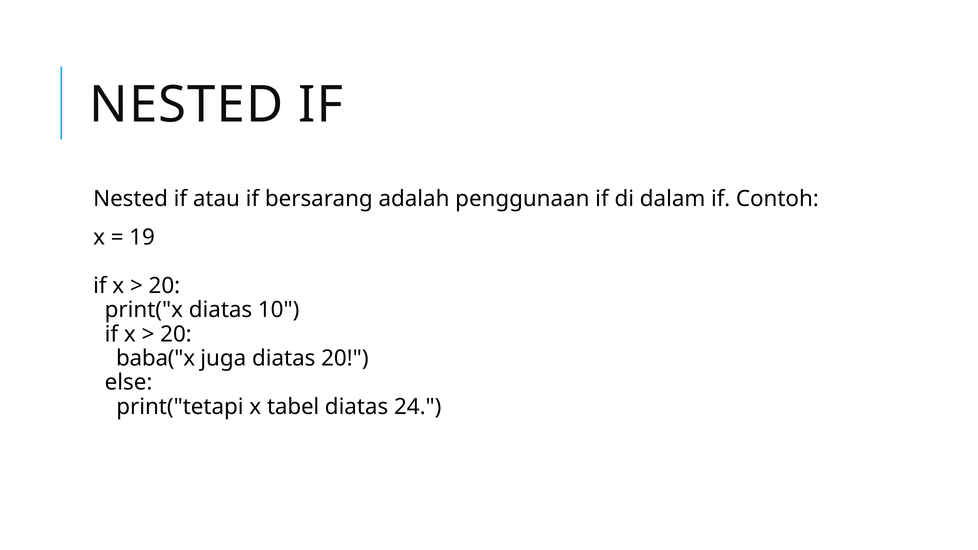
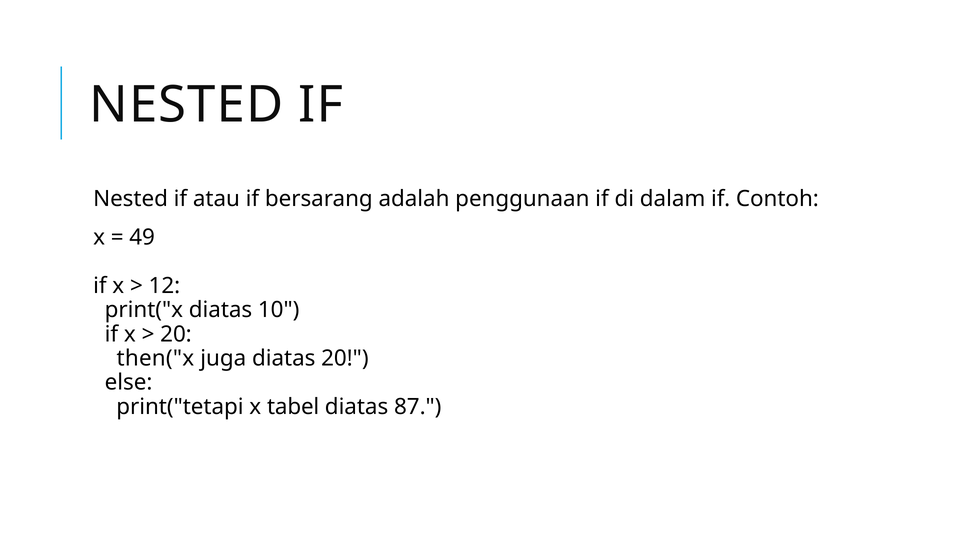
19: 19 -> 49
20 at (164, 286): 20 -> 12
baba("x: baba("x -> then("x
24: 24 -> 87
